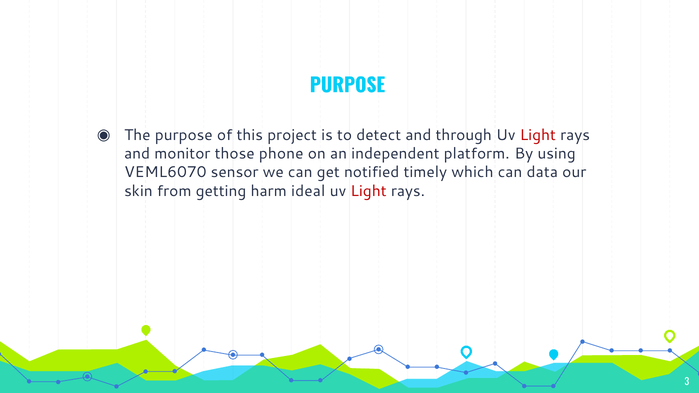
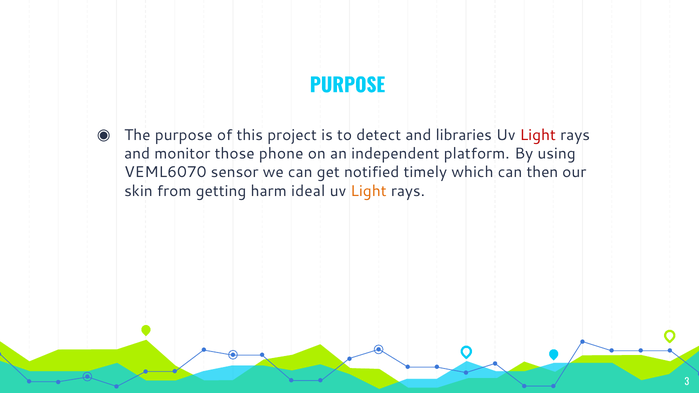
through: through -> libraries
data: data -> then
Light at (368, 191) colour: red -> orange
